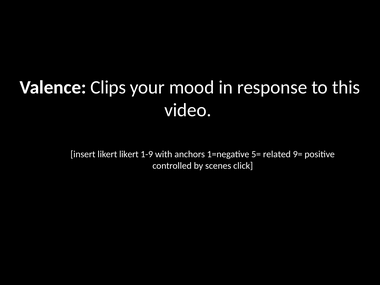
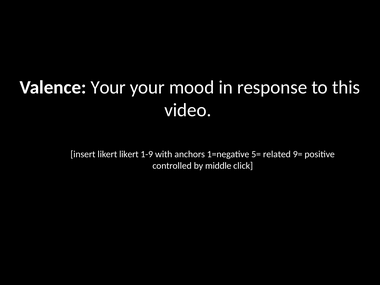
Valence Clips: Clips -> Your
scenes: scenes -> middle
